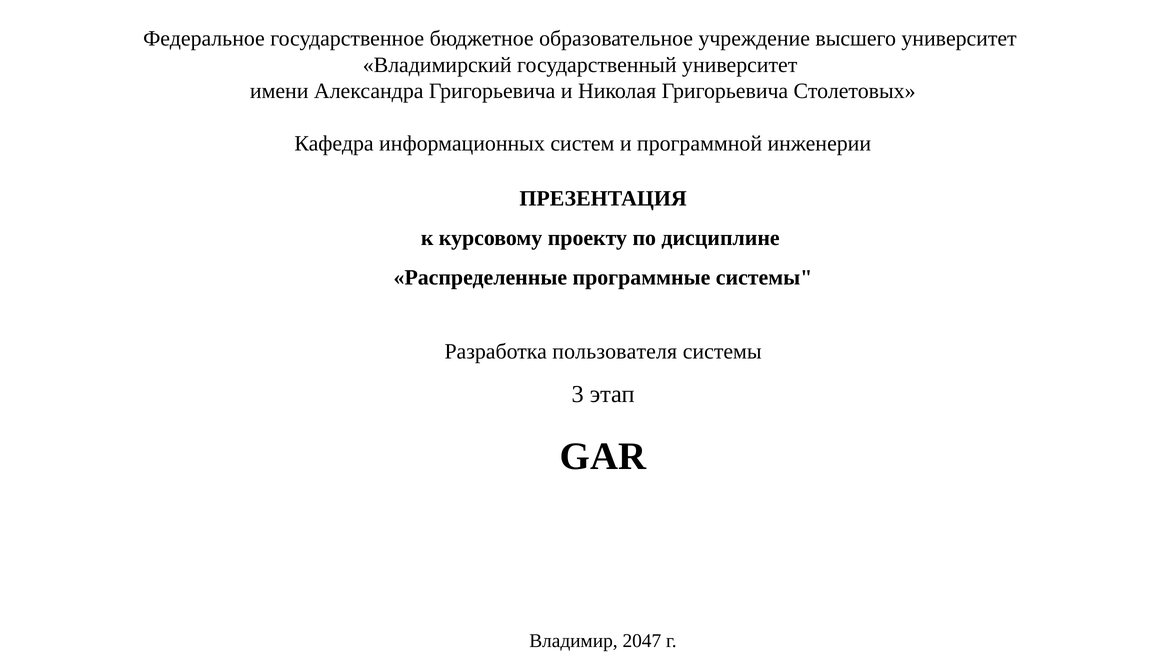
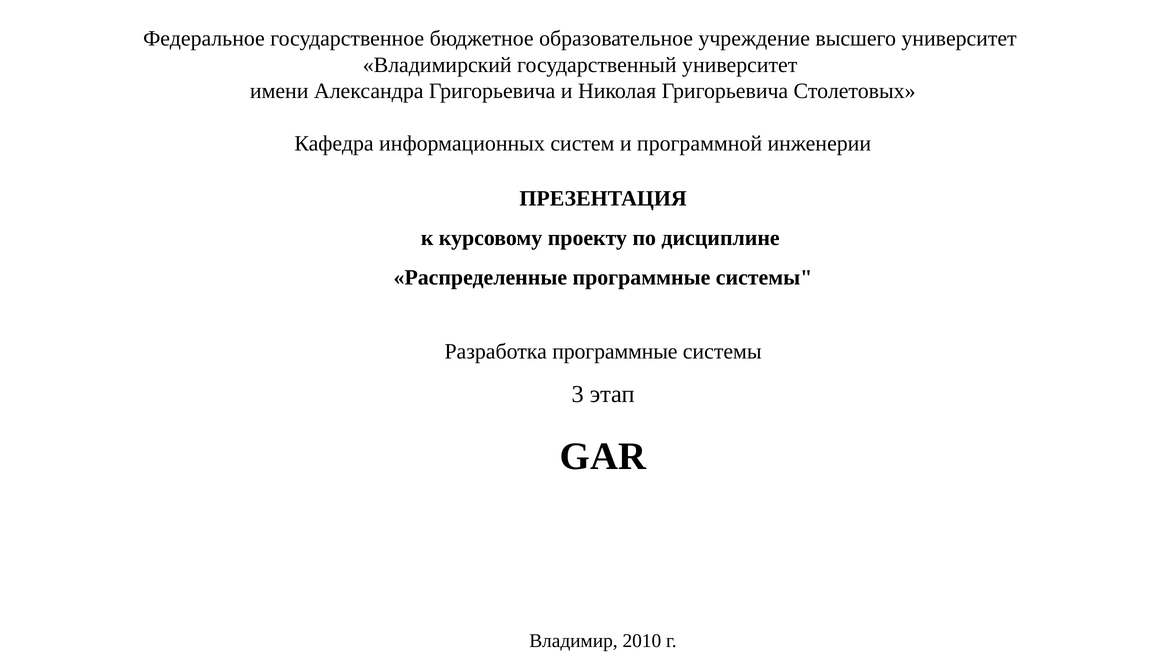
Разработка пользователя: пользователя -> программные
2047: 2047 -> 2010
